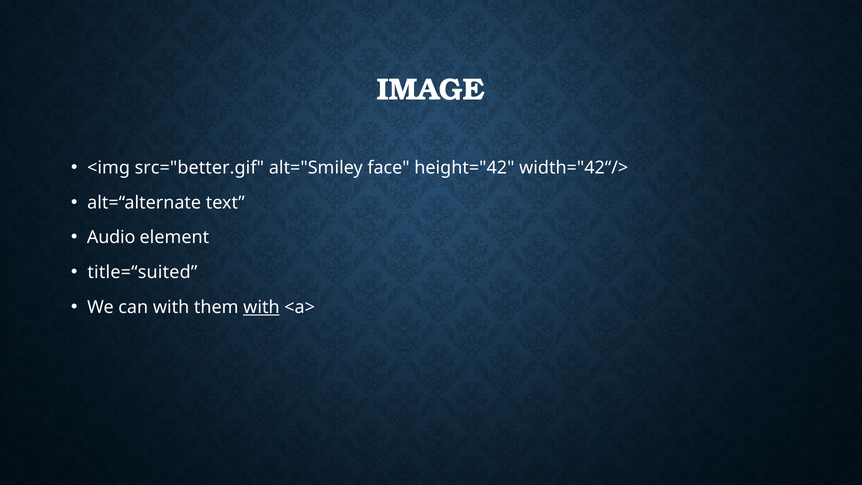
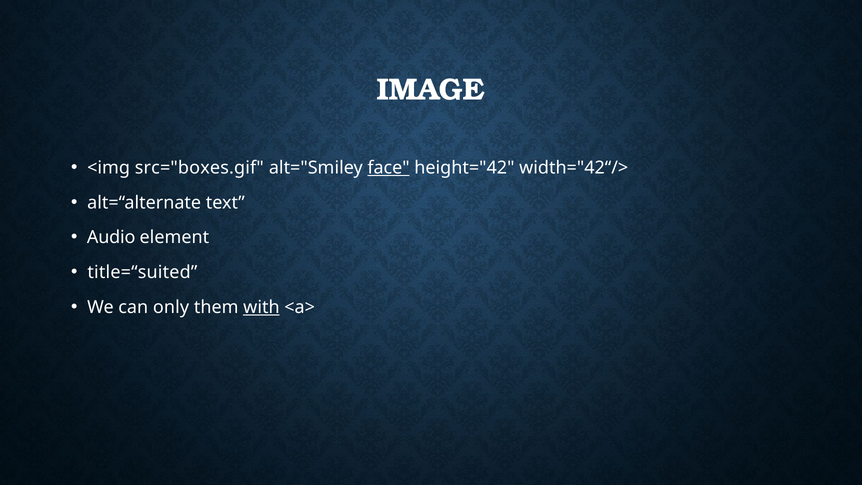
src="better.gif: src="better.gif -> src="boxes.gif
face underline: none -> present
can with: with -> only
